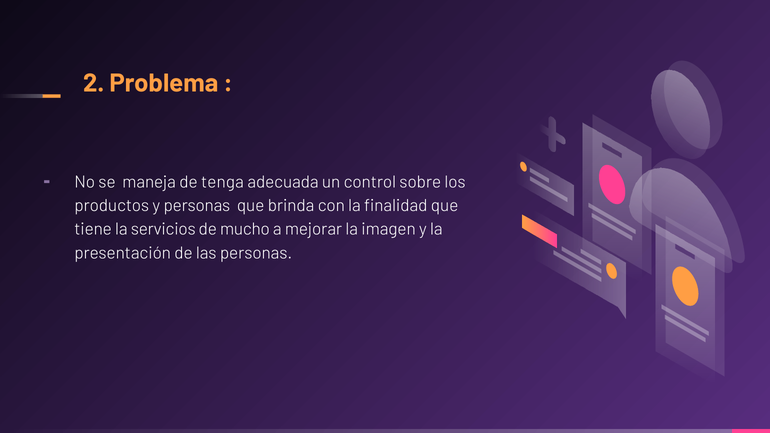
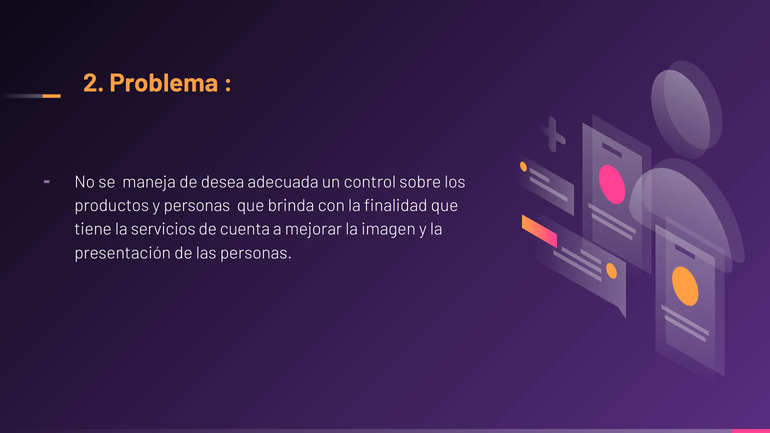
tenga: tenga -> desea
mucho: mucho -> cuenta
